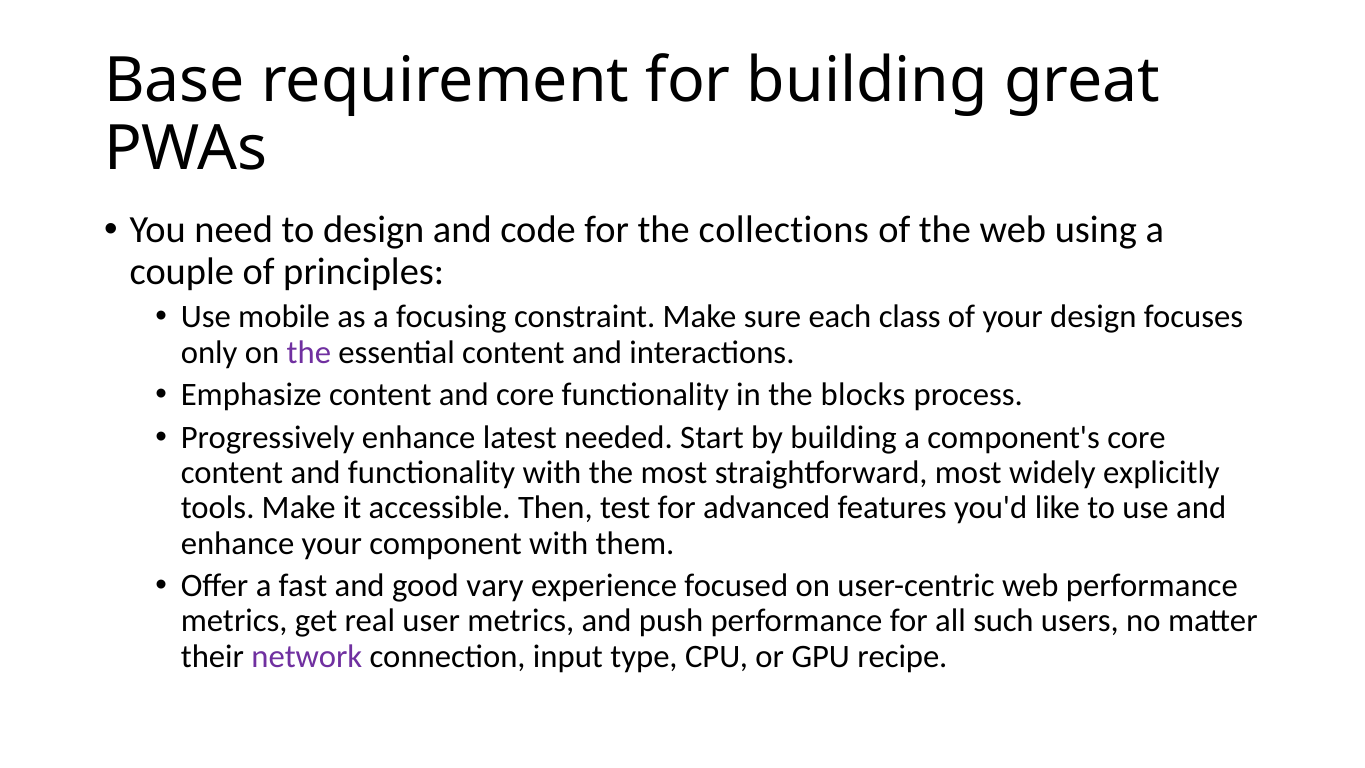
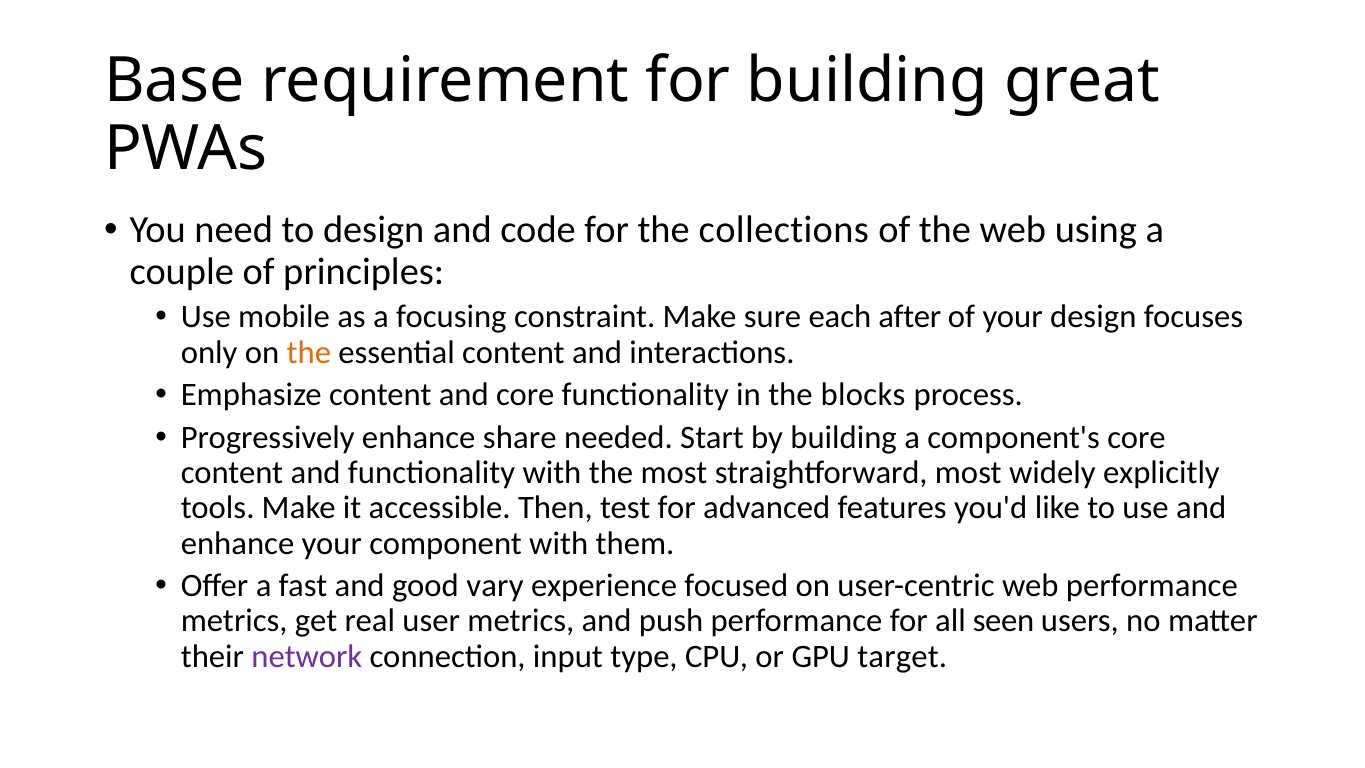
class: class -> after
the at (309, 352) colour: purple -> orange
latest: latest -> share
such: such -> seen
recipe: recipe -> target
